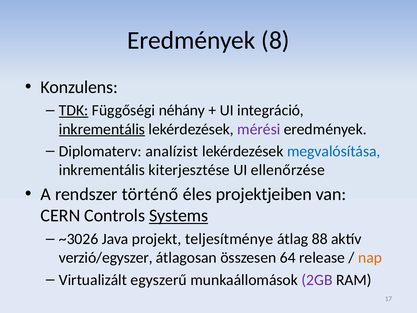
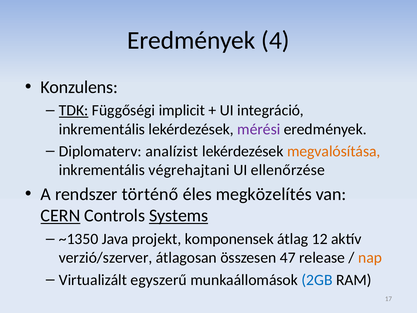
8: 8 -> 4
néhány: néhány -> implicit
inkrementális at (102, 129) underline: present -> none
megvalósítása colour: blue -> orange
kiterjesztése: kiterjesztése -> végrehajtani
projektjeiben: projektjeiben -> megközelítés
CERN underline: none -> present
~3026: ~3026 -> ~1350
teljesítménye: teljesítménye -> komponensek
88: 88 -> 12
verzió/egyszer: verzió/egyszer -> verzió/szerver
64: 64 -> 47
2GB colour: purple -> blue
